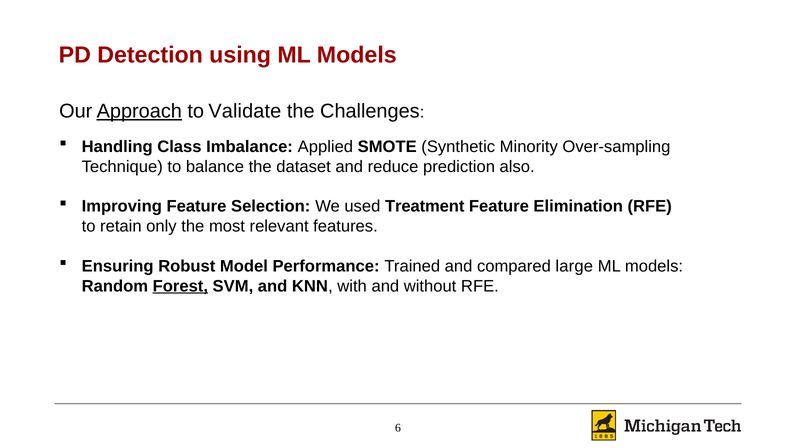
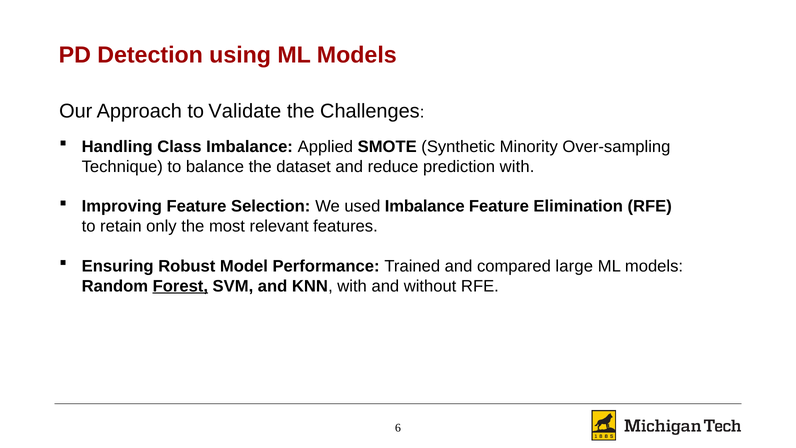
Approach underline: present -> none
prediction also: also -> with
used Treatment: Treatment -> Imbalance
